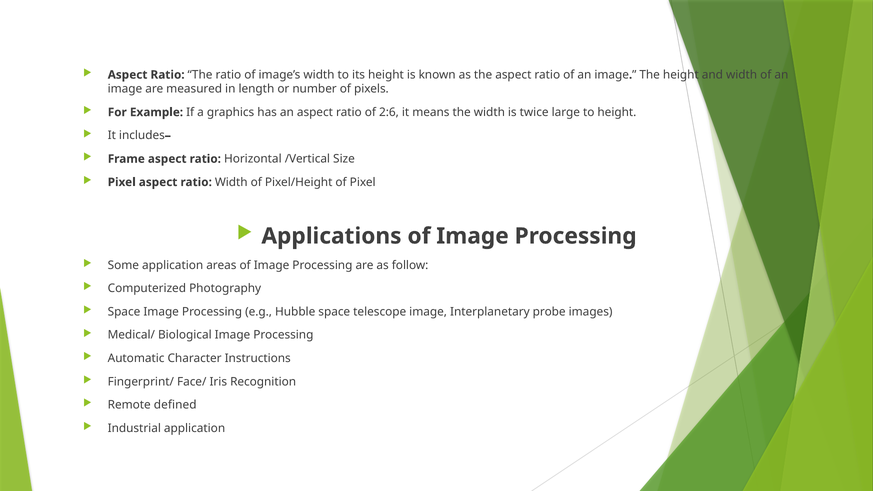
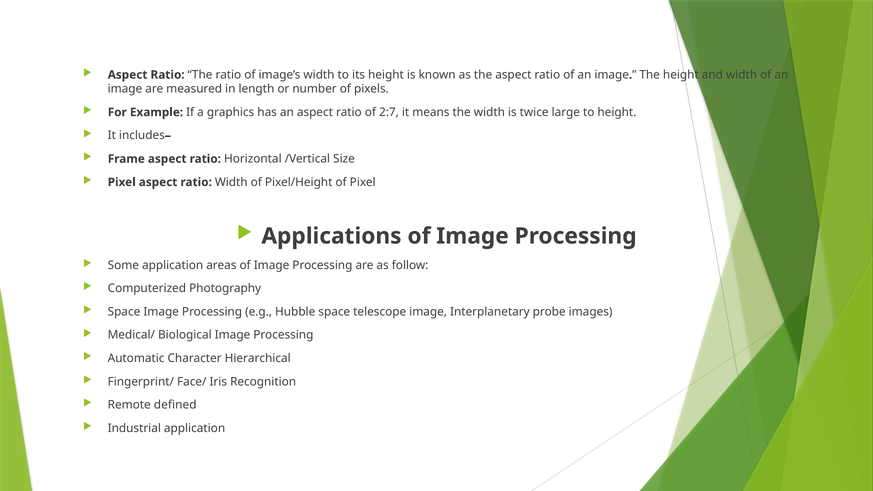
2:6: 2:6 -> 2:7
Instructions: Instructions -> Hierarchical
